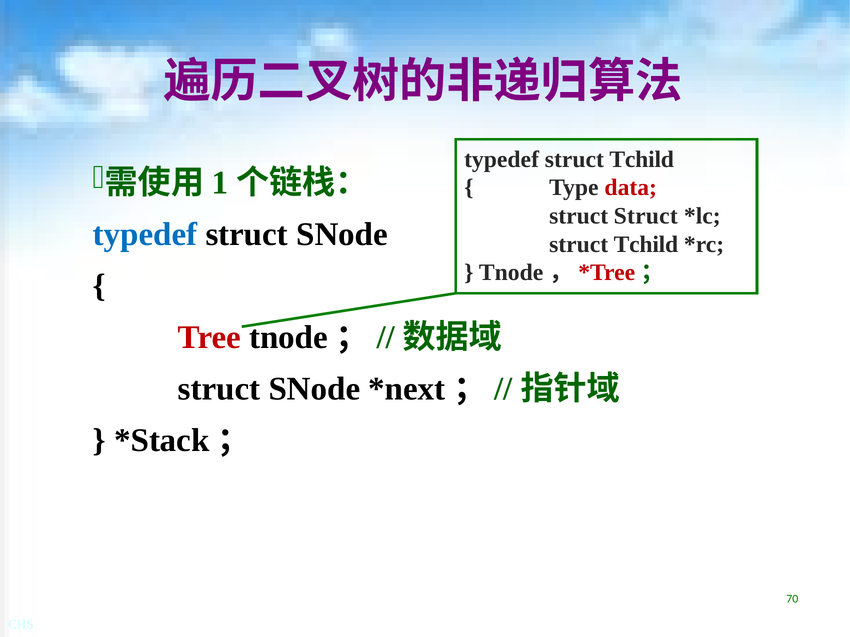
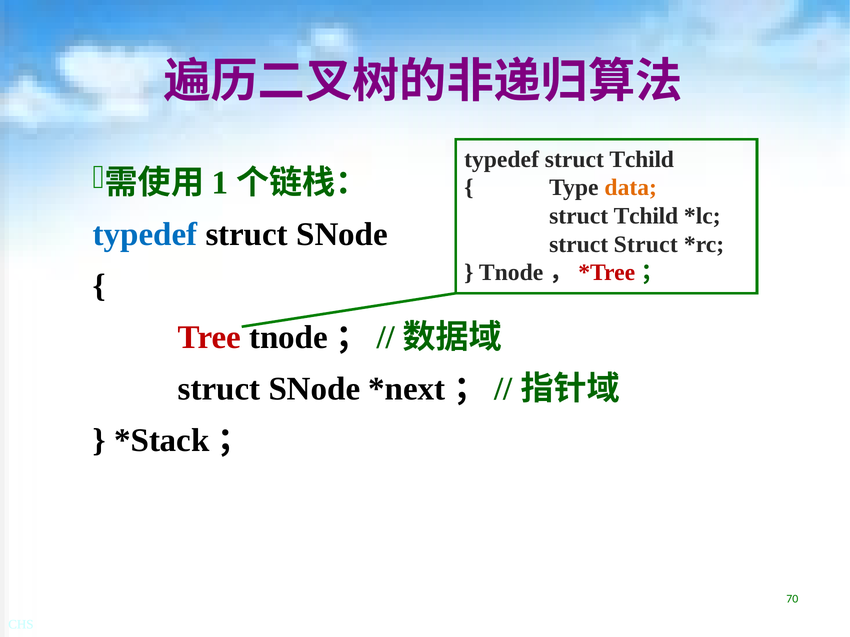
data colour: red -> orange
Struct at (646, 216): Struct -> Tchild
Tchild at (646, 244): Tchild -> Struct
